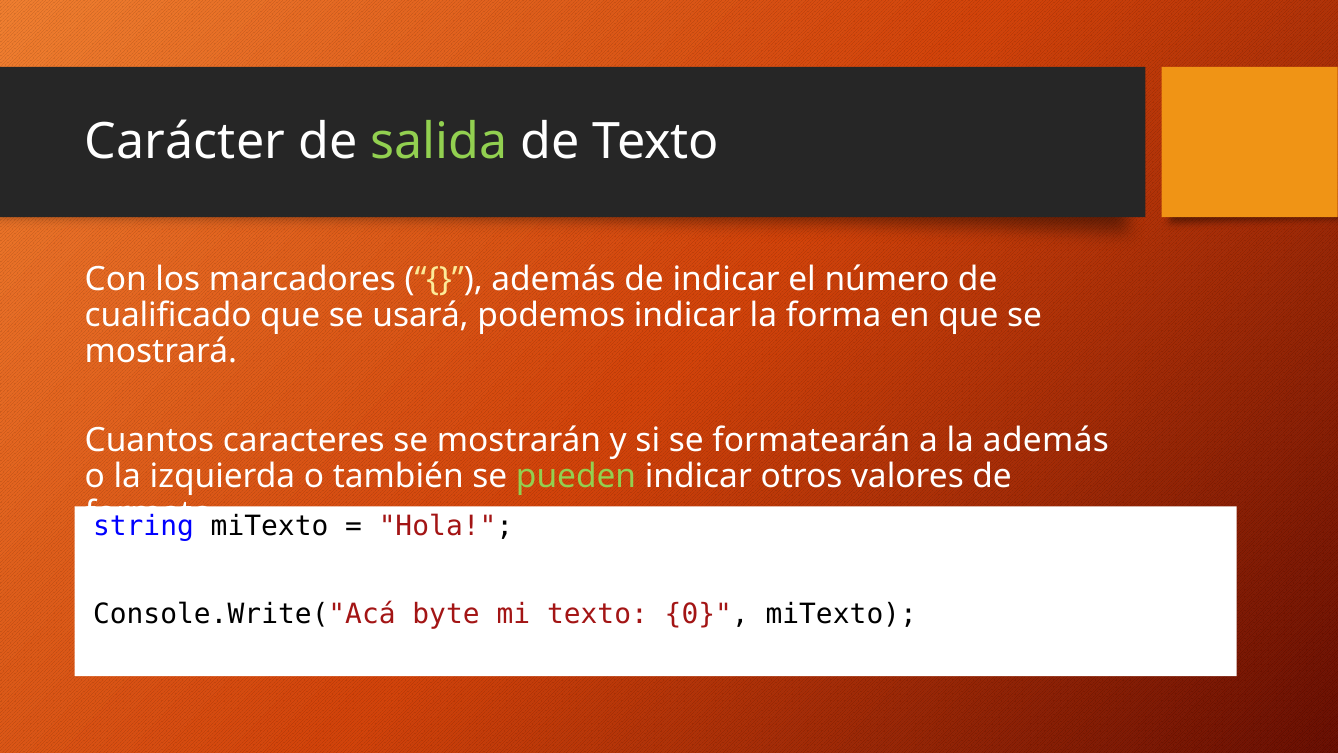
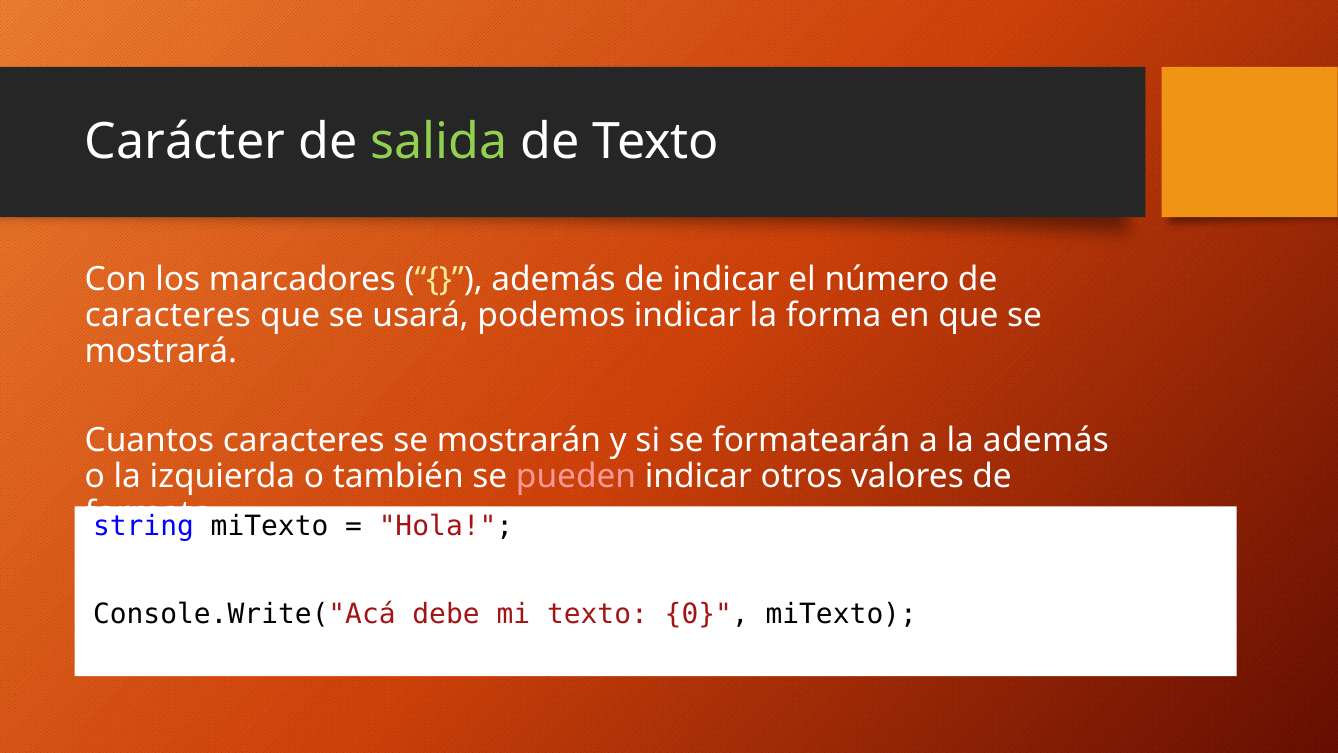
cualificado at (168, 315): cualificado -> caracteres
pueden colour: light green -> pink
byte: byte -> debe
